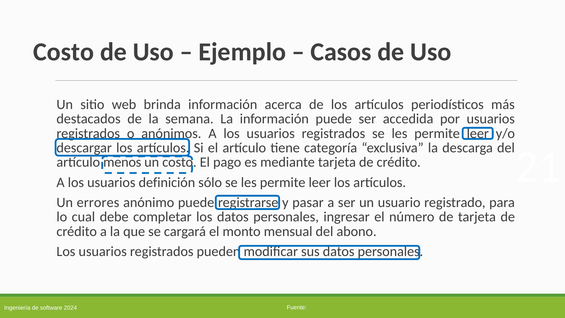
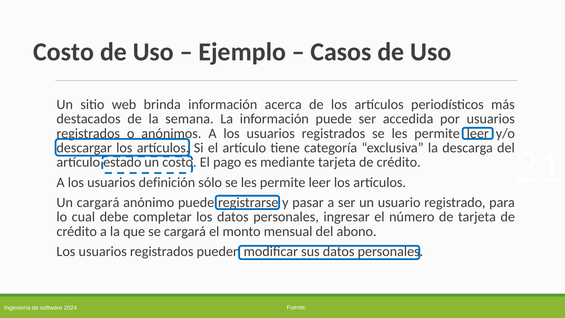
menos: menos -> estado
Un errores: errores -> cargará
